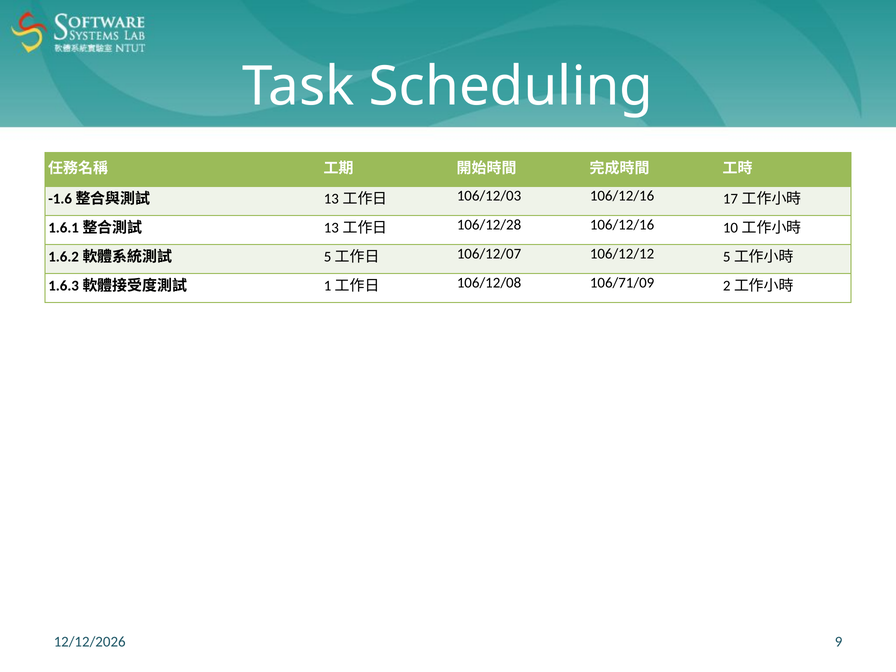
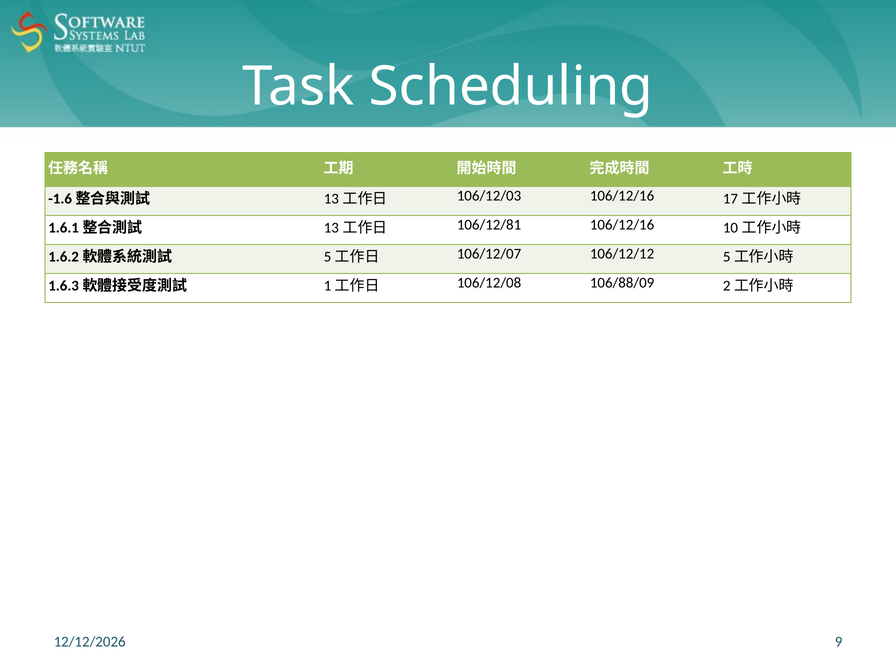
106/12/28: 106/12/28 -> 106/12/81
106/71/09: 106/71/09 -> 106/88/09
